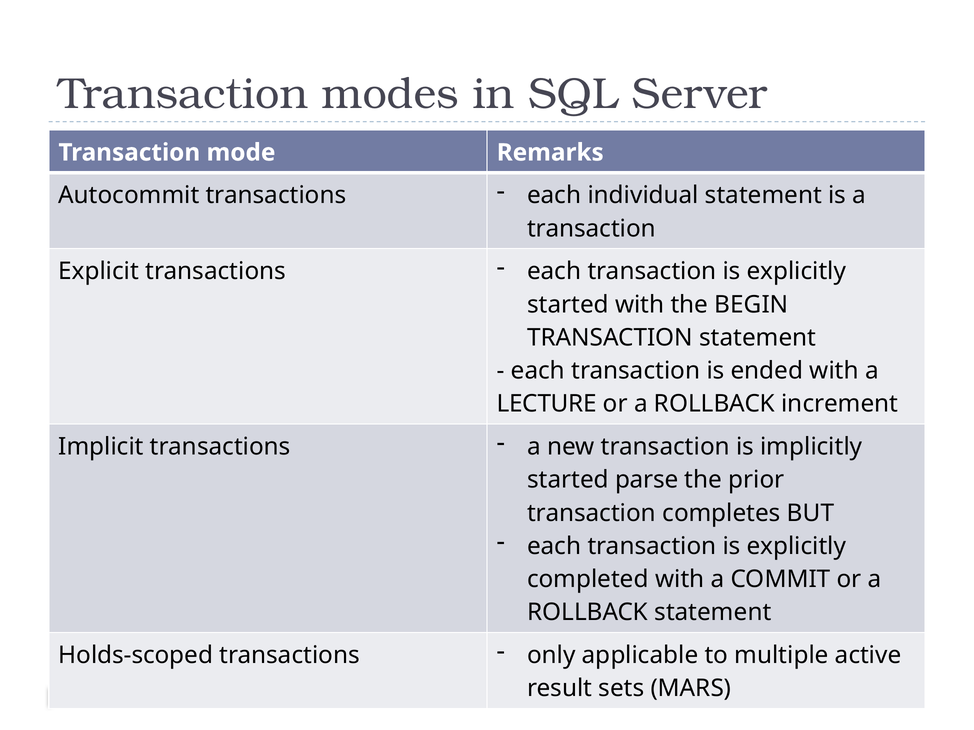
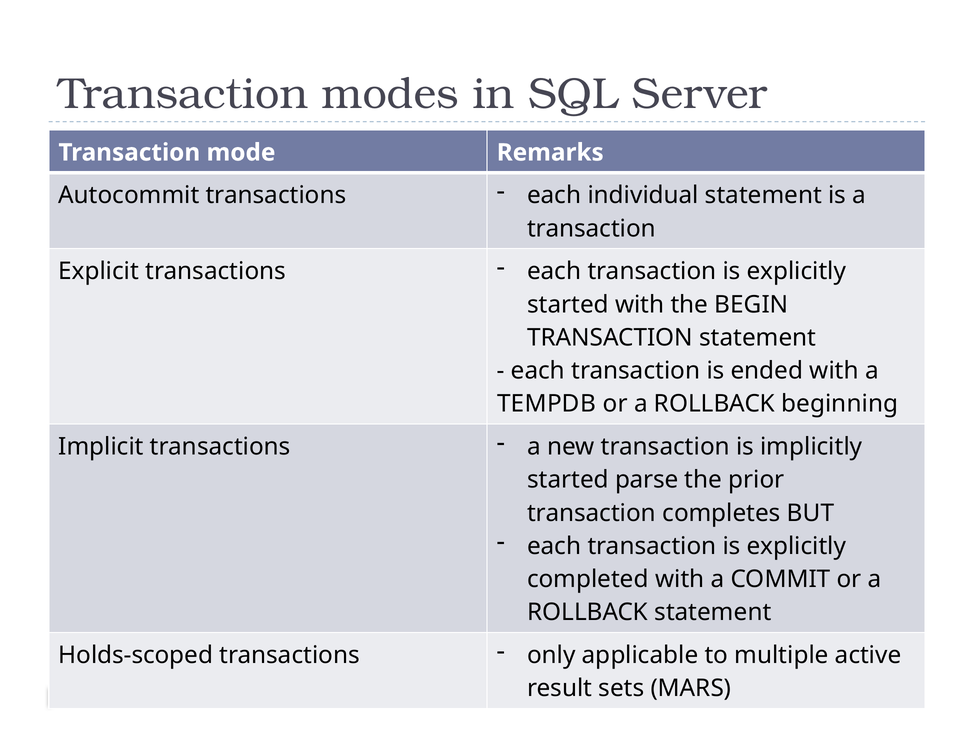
LECTURE: LECTURE -> TEMPDB
increment: increment -> beginning
